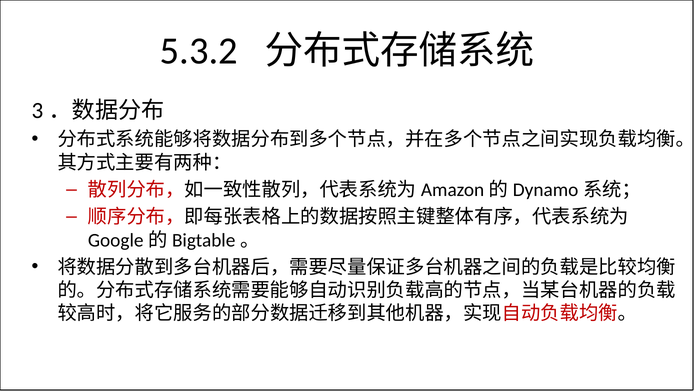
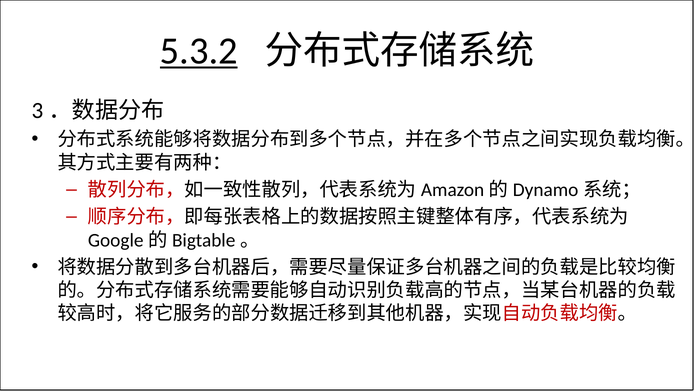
5.3.2 underline: none -> present
